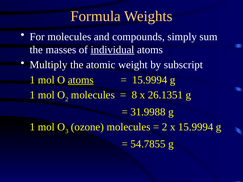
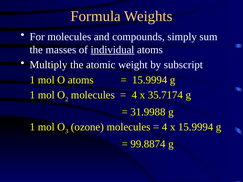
atoms at (81, 80) underline: present -> none
8 at (134, 95): 8 -> 4
26.1351: 26.1351 -> 35.7174
2 at (165, 127): 2 -> 4
54.7855: 54.7855 -> 99.8874
